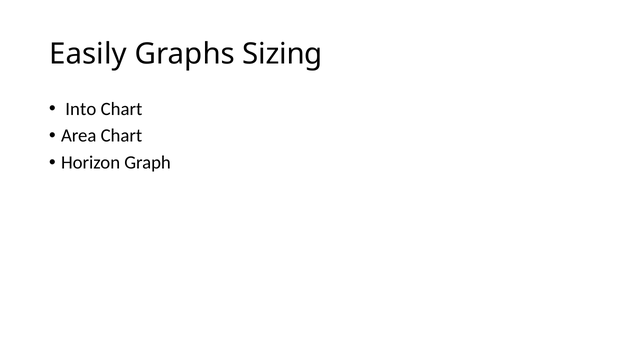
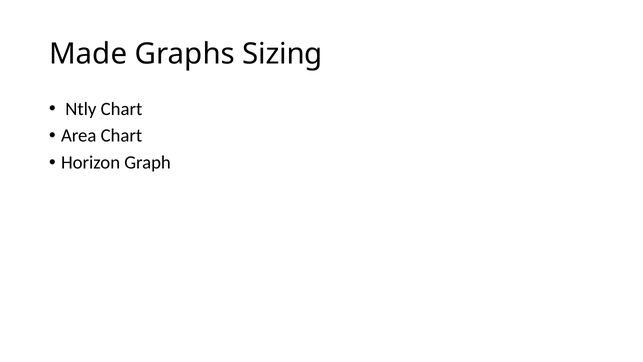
Easily: Easily -> Made
Into: Into -> Ntly
